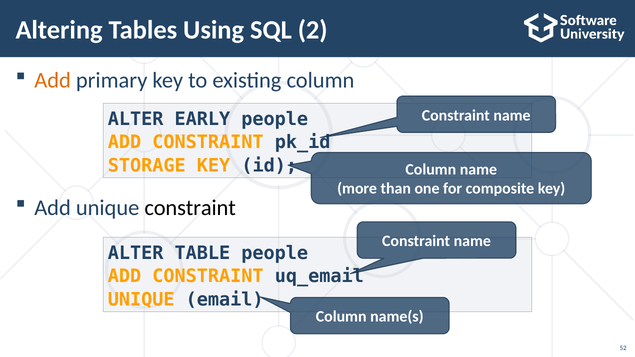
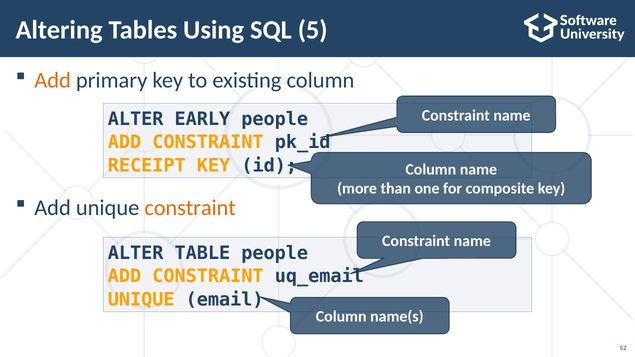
2: 2 -> 5
STORAGE: STORAGE -> RECEIPT
constraint at (190, 208) colour: black -> orange
